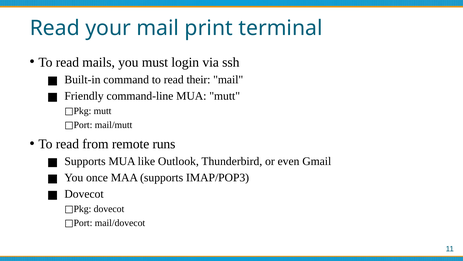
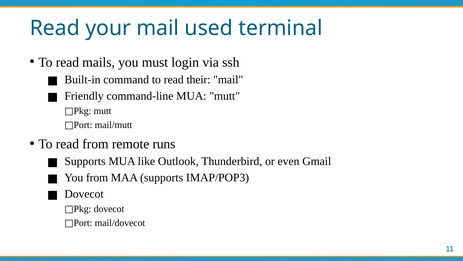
print: print -> used
You once: once -> from
